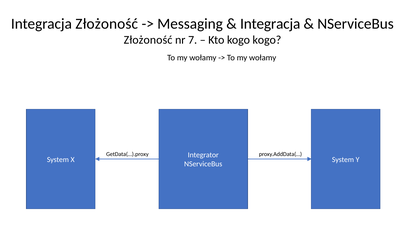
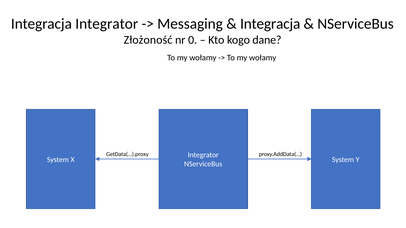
Integracja Złożoność: Złożoność -> Integrator
7: 7 -> 0
kogo kogo: kogo -> dane
